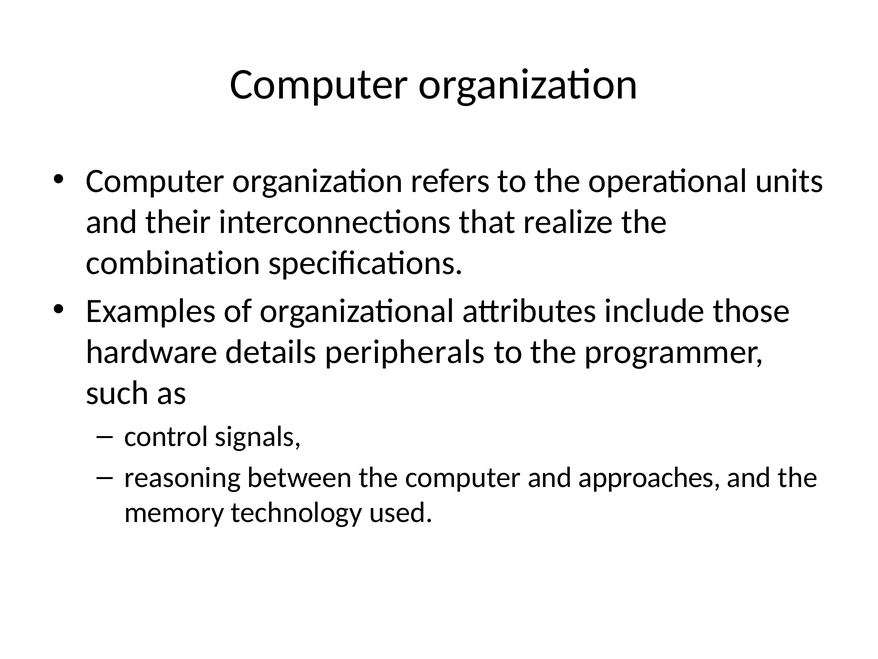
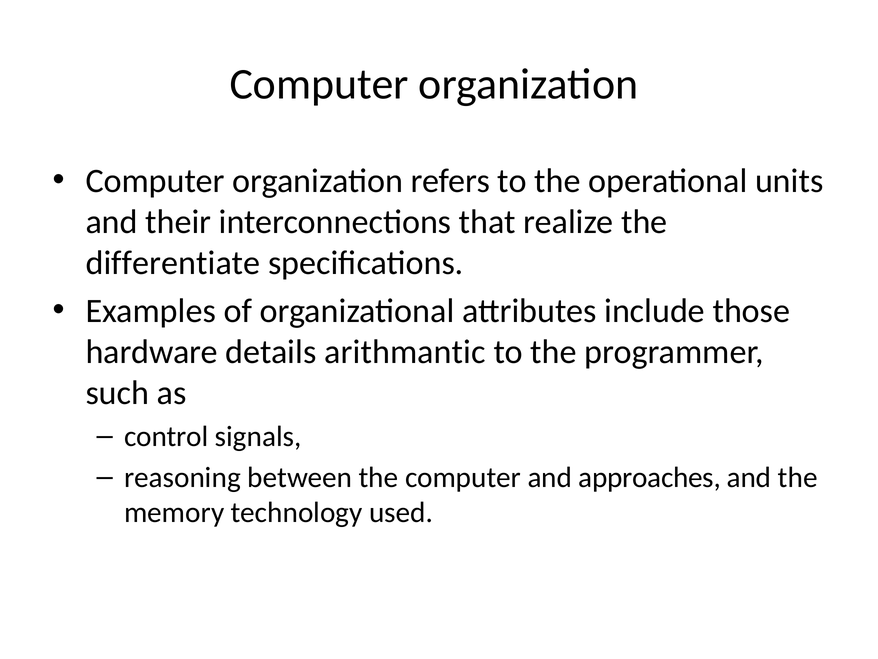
combination: combination -> differentiate
peripherals: peripherals -> arithmantic
